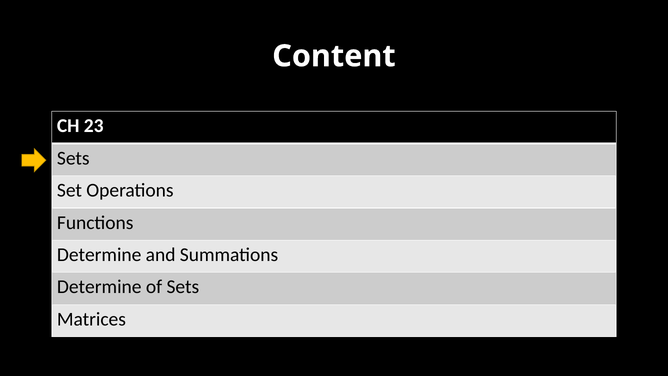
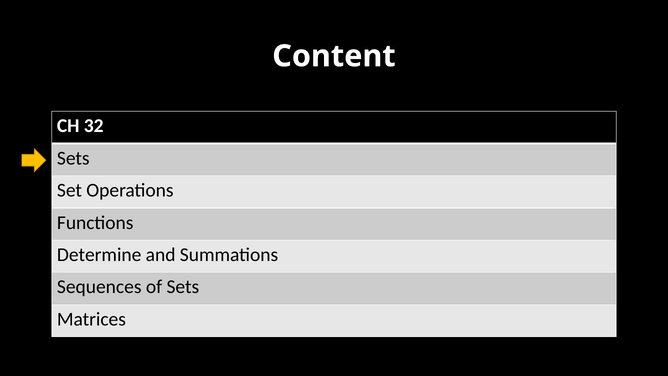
23: 23 -> 32
Determine at (99, 287): Determine -> Sequences
